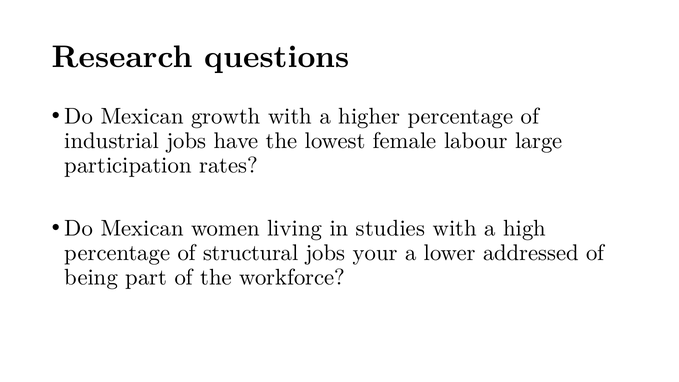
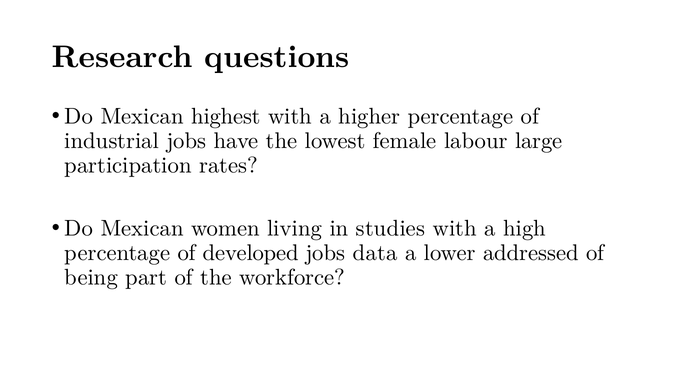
growth: growth -> highest
structural: structural -> developed
your: your -> data
